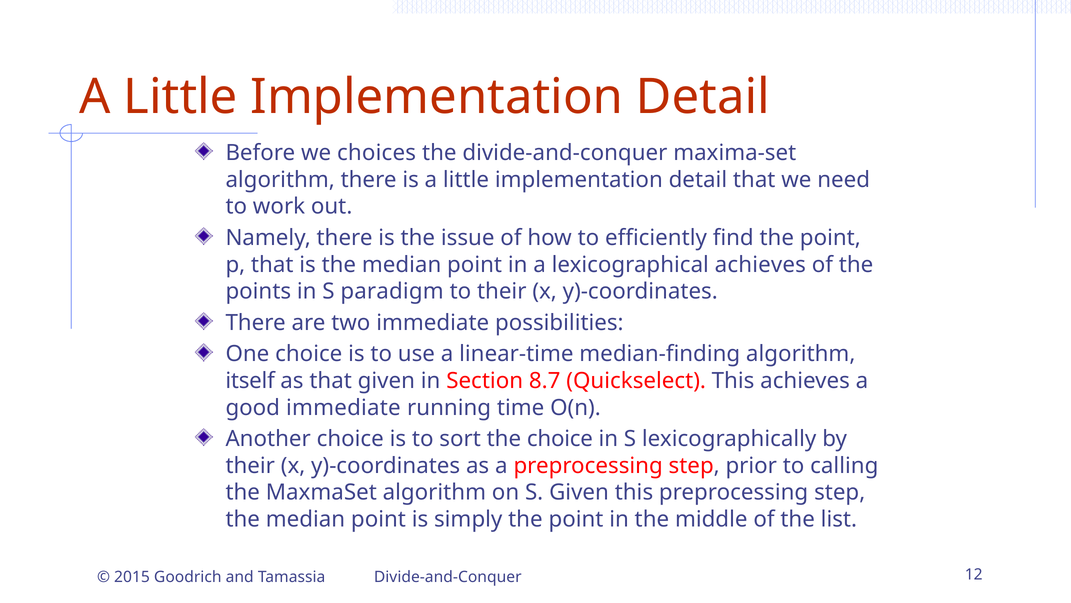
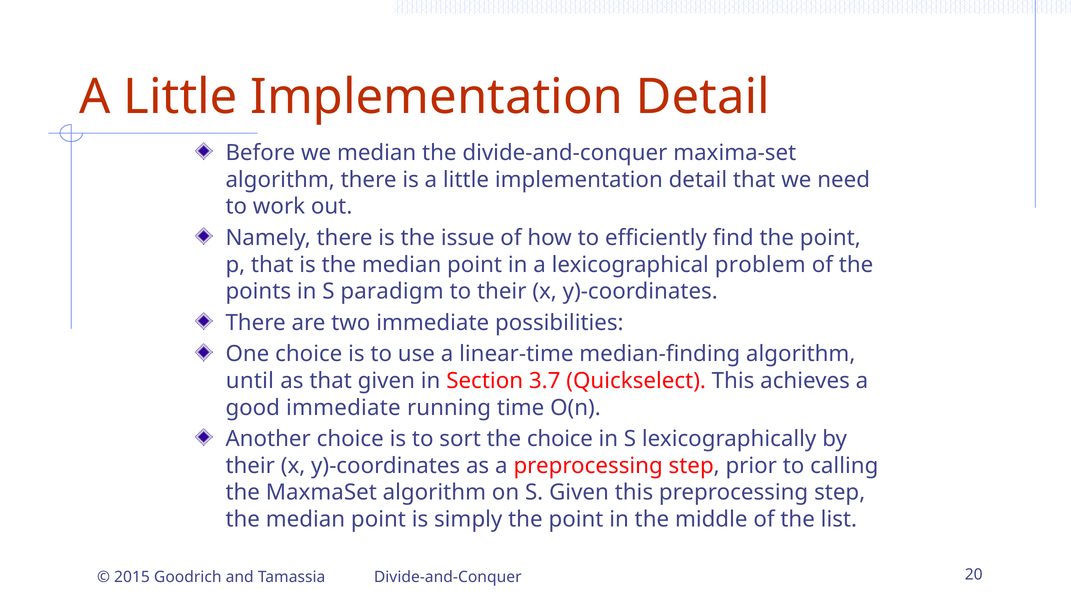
we choices: choices -> median
lexicographical achieves: achieves -> problem
itself: itself -> until
8.7: 8.7 -> 3.7
12: 12 -> 20
